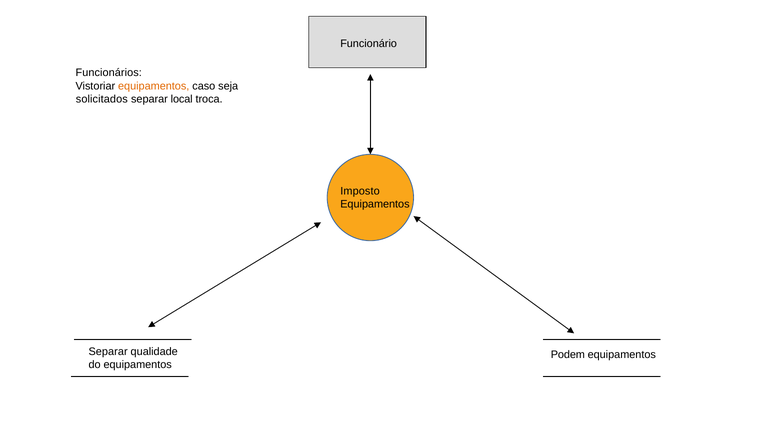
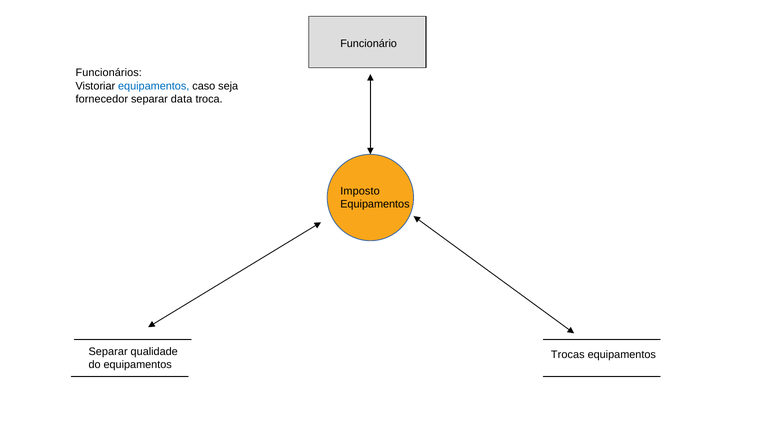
equipamentos at (154, 86) colour: orange -> blue
solicitados: solicitados -> fornecedor
local: local -> data
Podem: Podem -> Trocas
